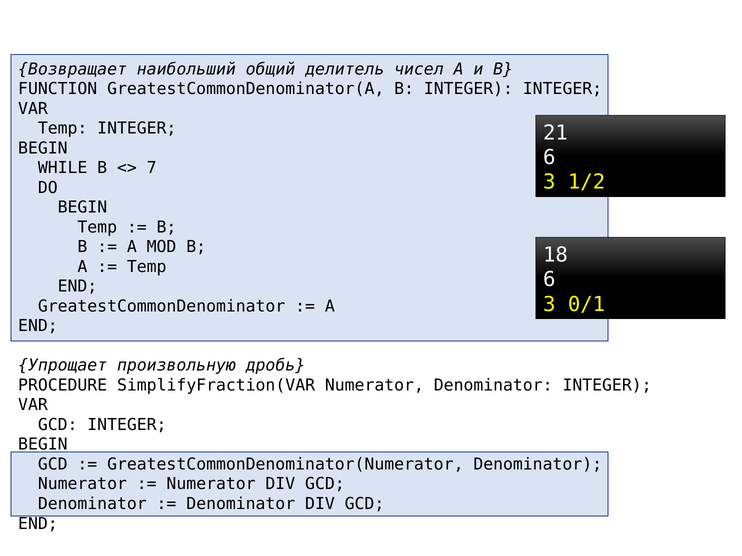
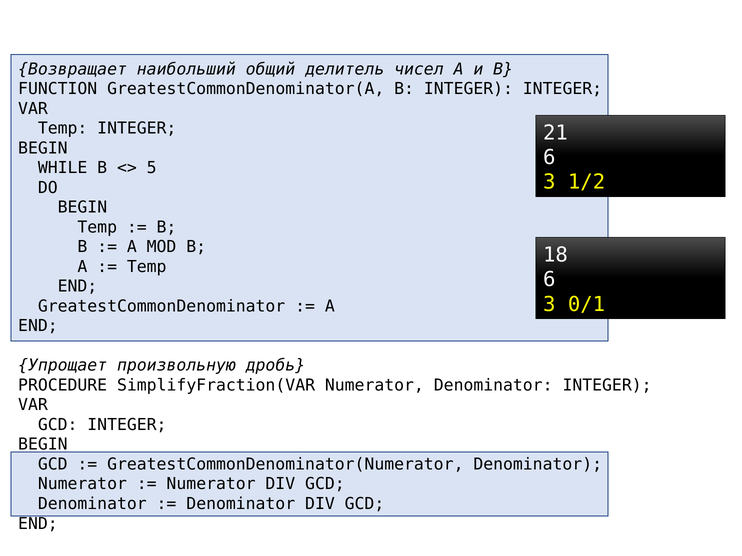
7: 7 -> 5
